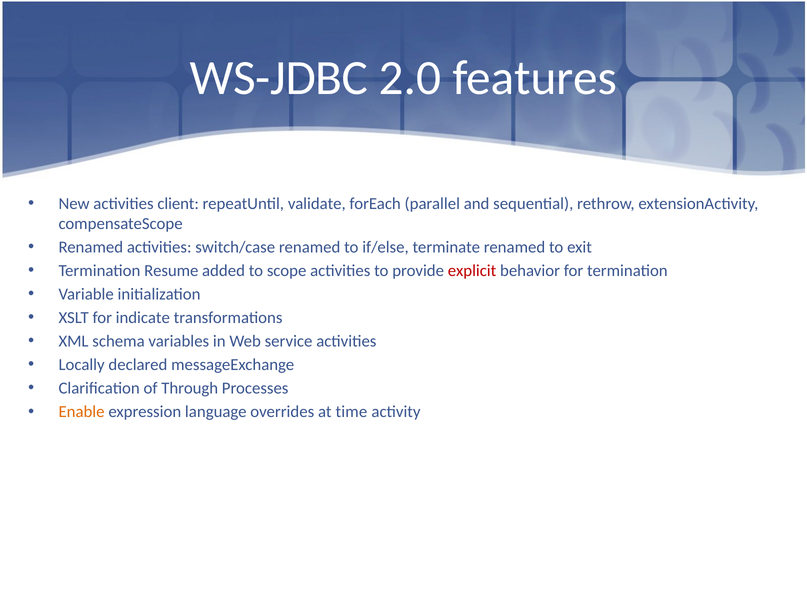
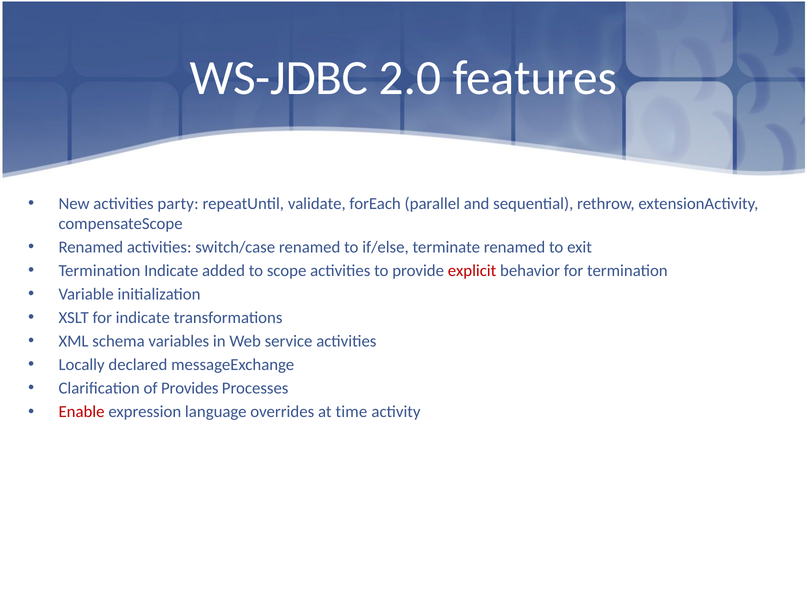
client: client -> party
Termination Resume: Resume -> Indicate
Through: Through -> Provides
Enable colour: orange -> red
